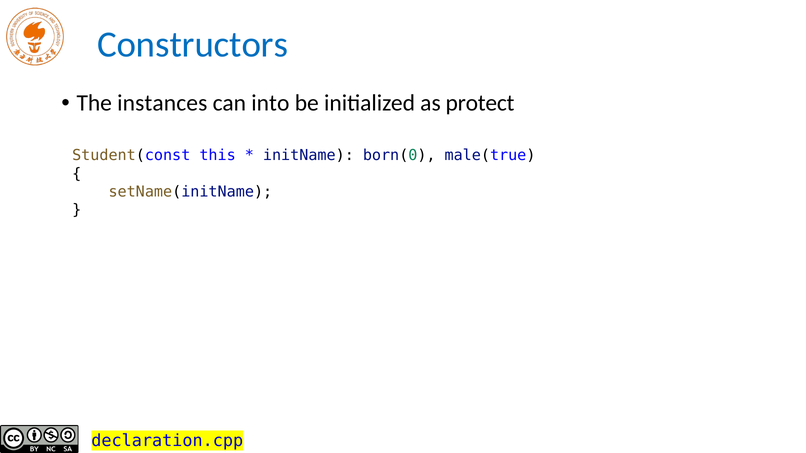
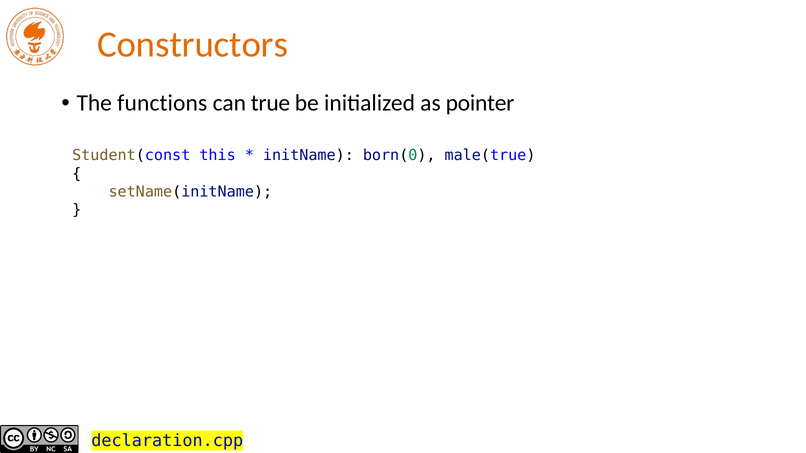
Constructors colour: blue -> orange
instances: instances -> functions
into: into -> true
protect: protect -> pointer
